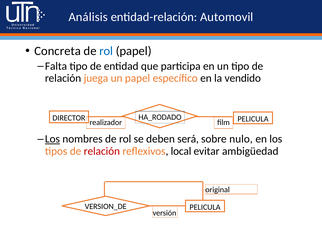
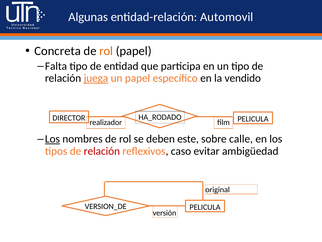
Análisis: Análisis -> Algunas
rol at (106, 51) colour: blue -> orange
juega underline: none -> present
será: será -> este
nulo: nulo -> calle
local: local -> caso
